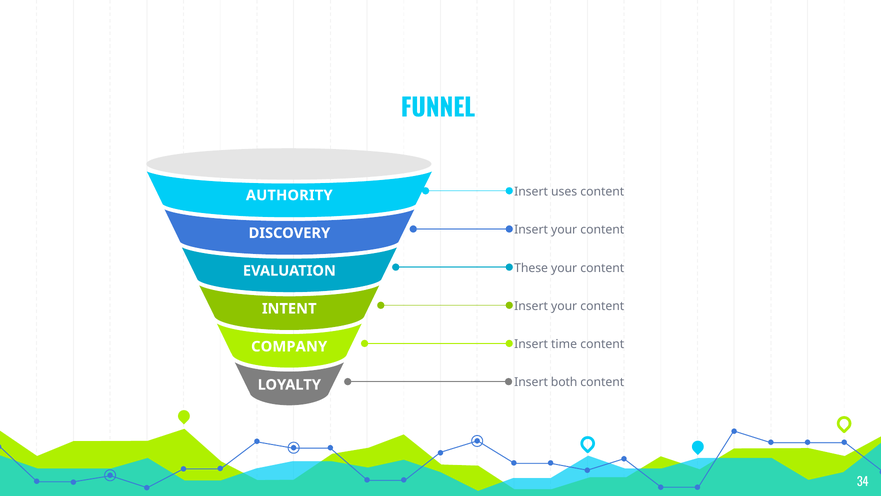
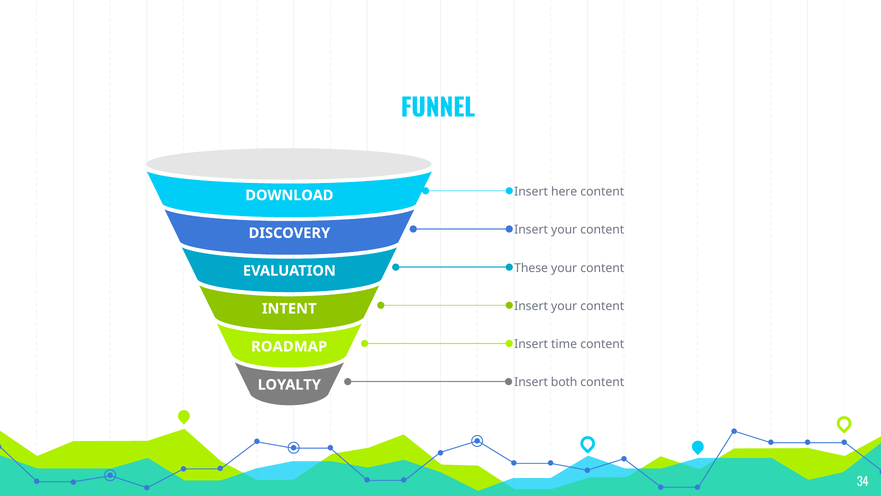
uses: uses -> here
AUTHORITY: AUTHORITY -> DOWNLOAD
COMPANY: COMPANY -> ROADMAP
